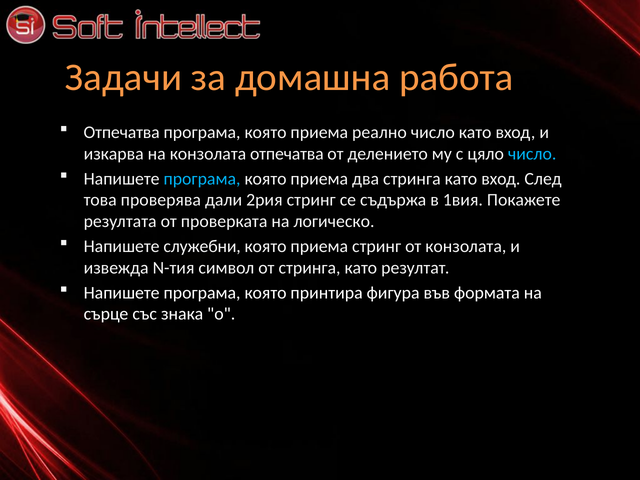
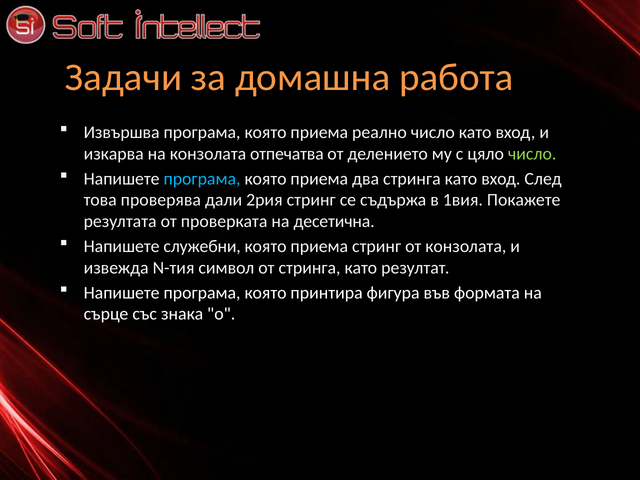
Отпечатва at (122, 132): Отпечатва -> Извършва
число at (532, 154) colour: light blue -> light green
логическо: логическо -> десетична
